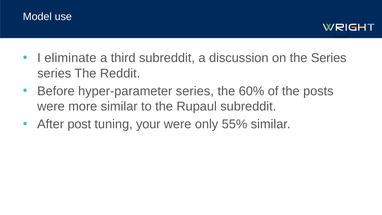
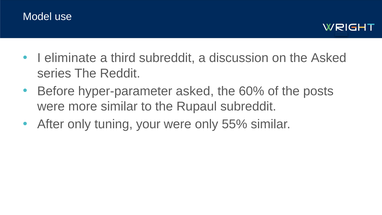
the Series: Series -> Asked
hyper-parameter series: series -> asked
After post: post -> only
